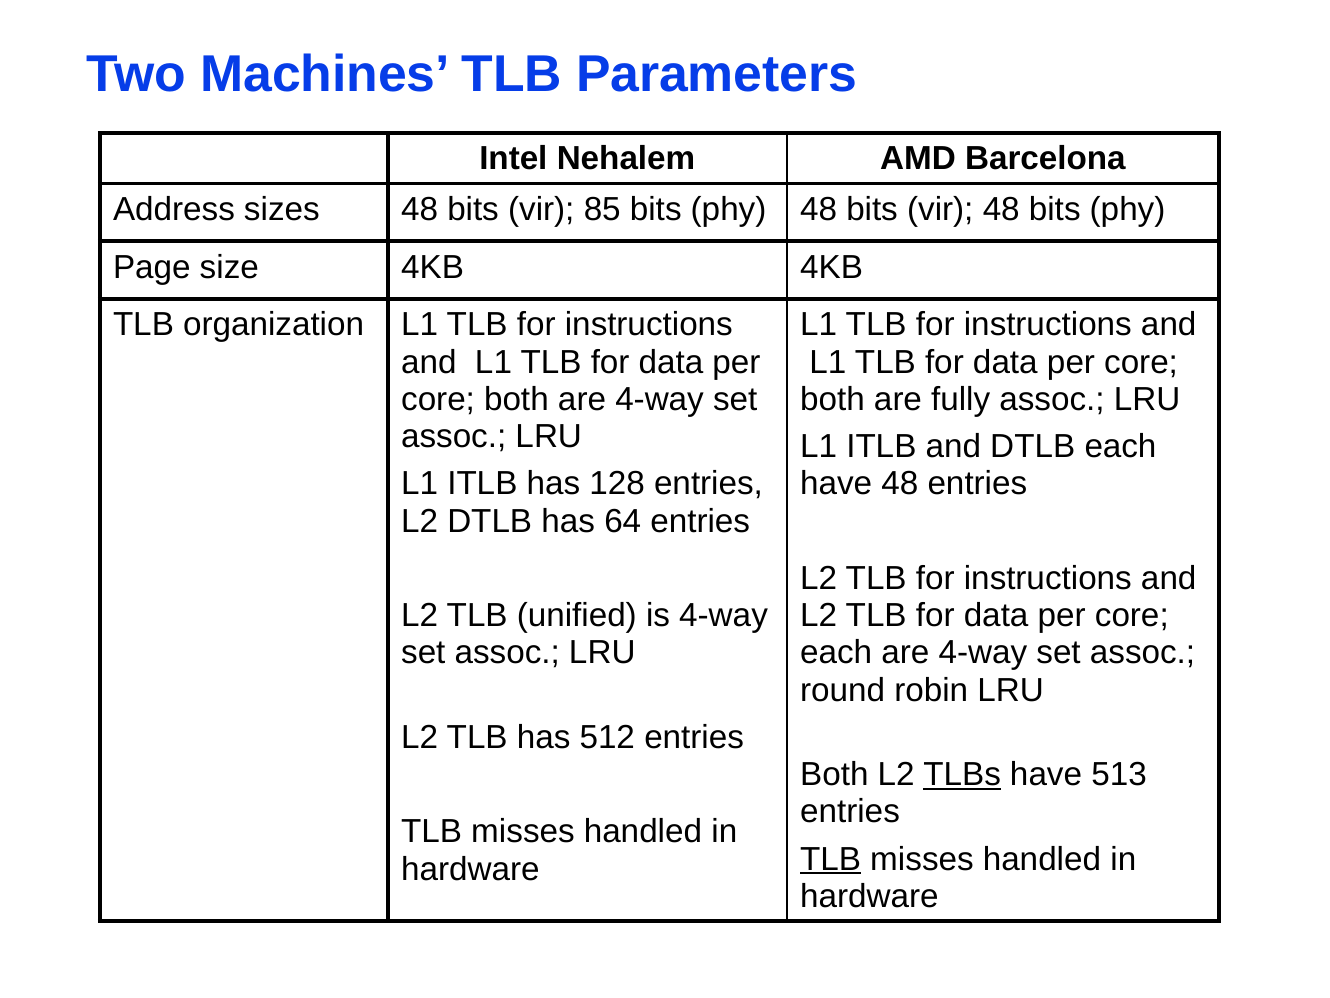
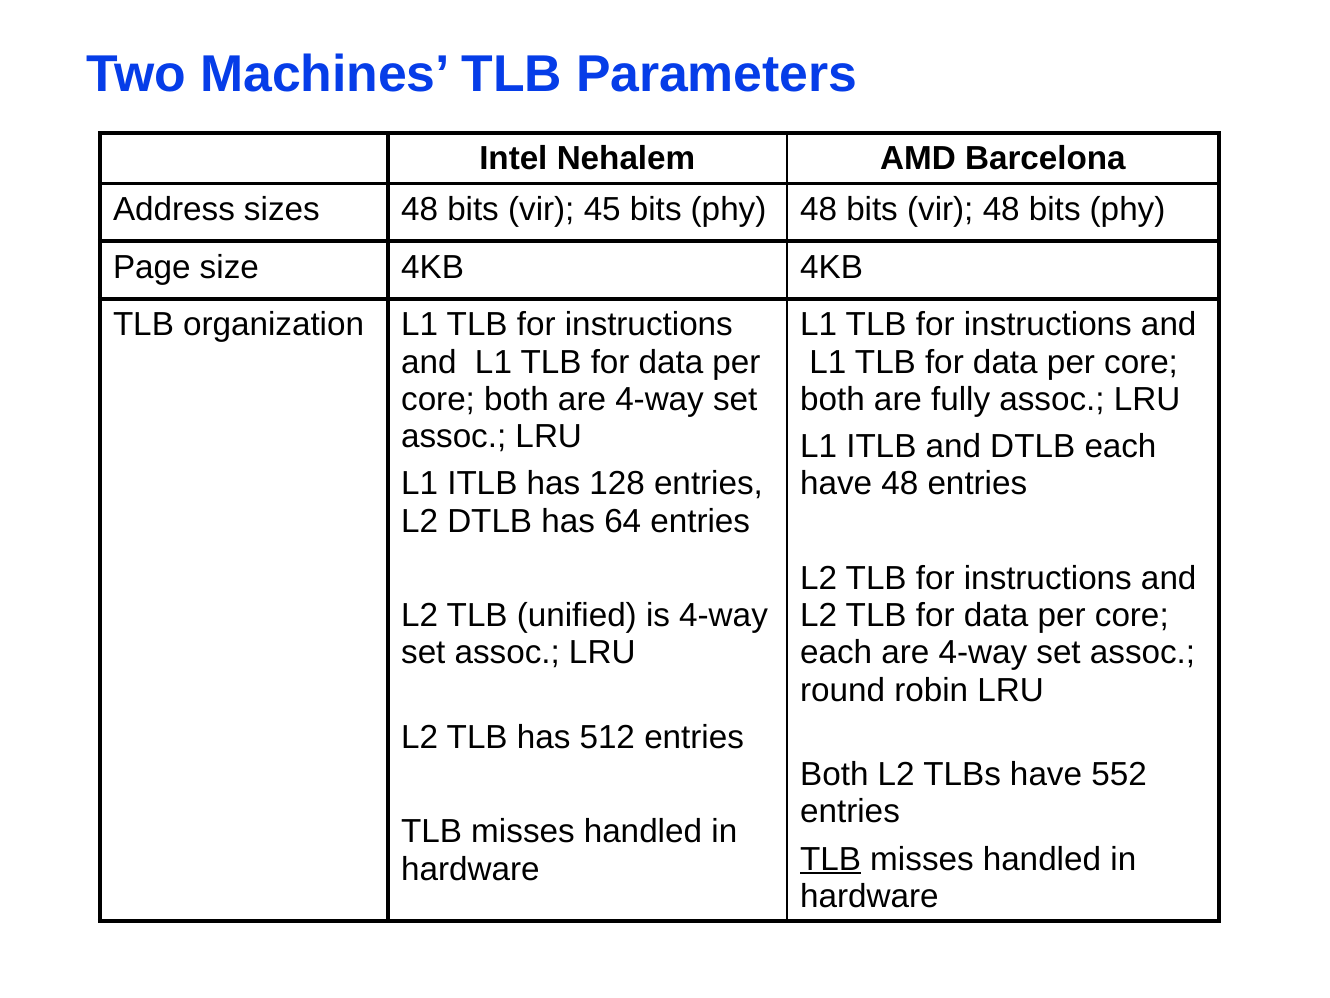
85: 85 -> 45
TLBs underline: present -> none
513: 513 -> 552
